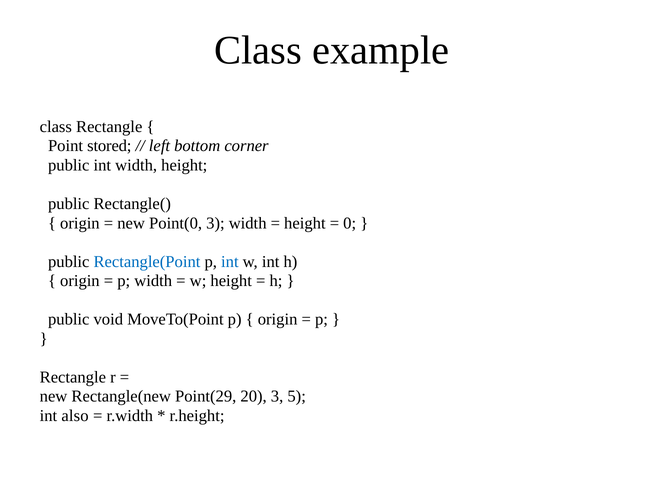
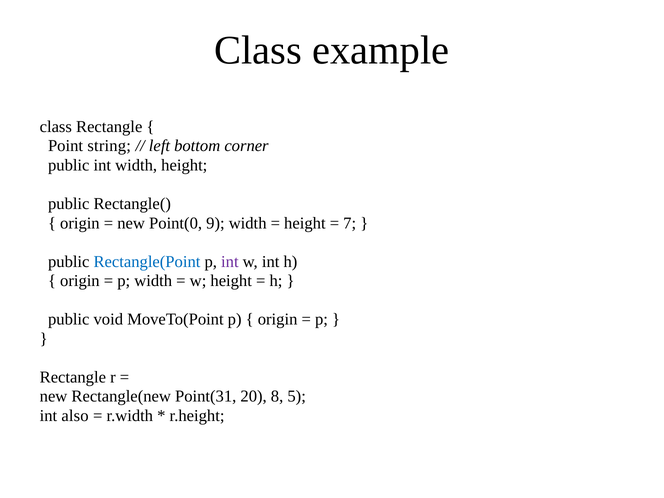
stored: stored -> string
Point(0 3: 3 -> 9
0: 0 -> 7
int at (230, 262) colour: blue -> purple
Point(29: Point(29 -> Point(31
20 3: 3 -> 8
